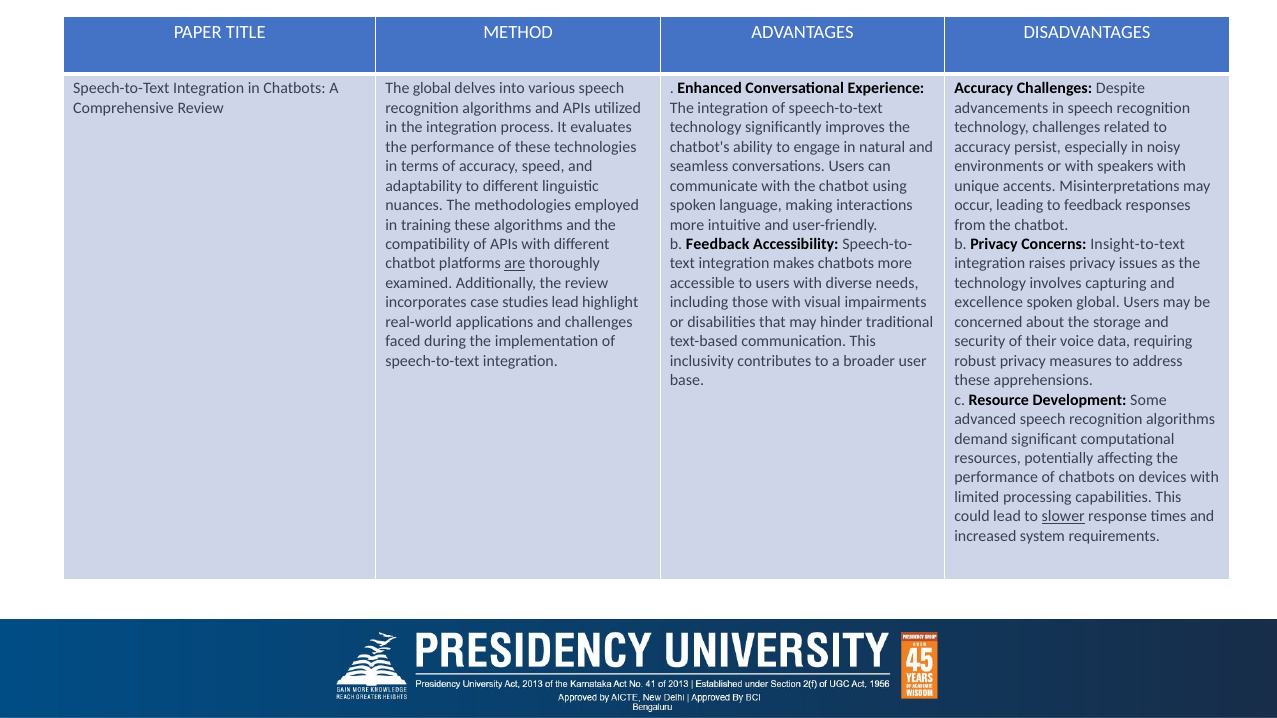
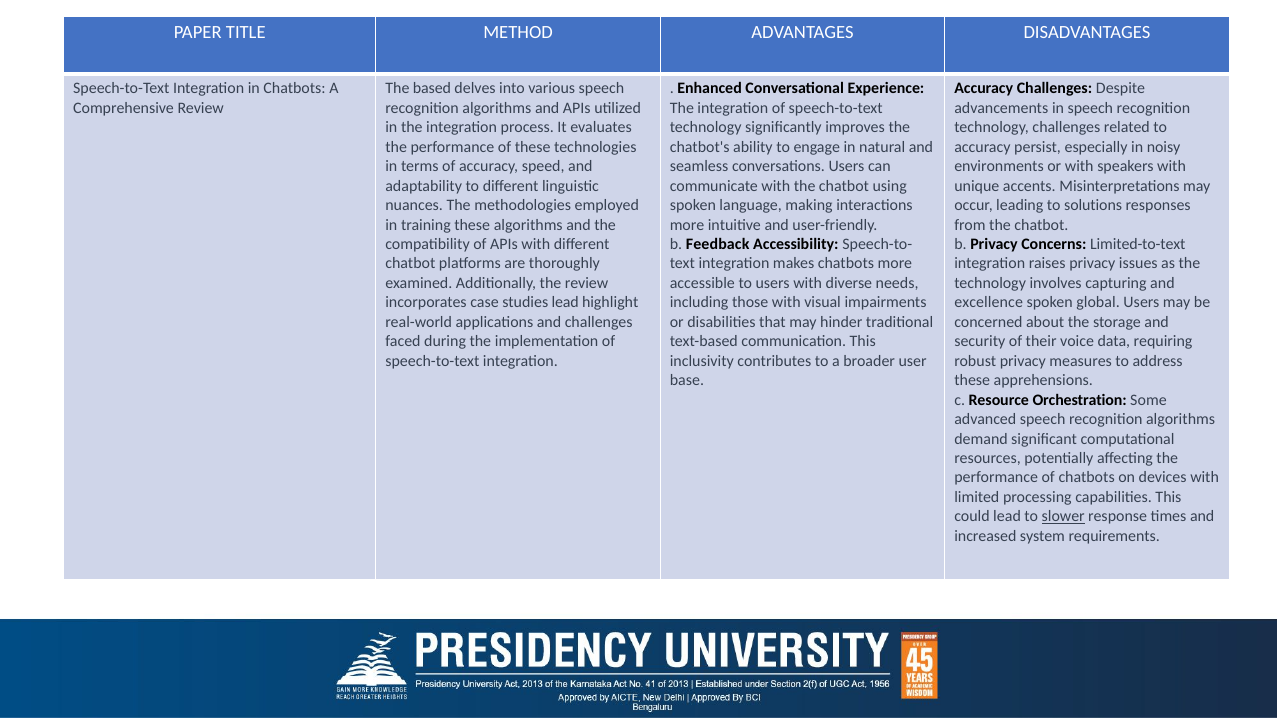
The global: global -> based
to feedback: feedback -> solutions
Insight-to-text: Insight-to-text -> Limited-to-text
are underline: present -> none
Development: Development -> Orchestration
